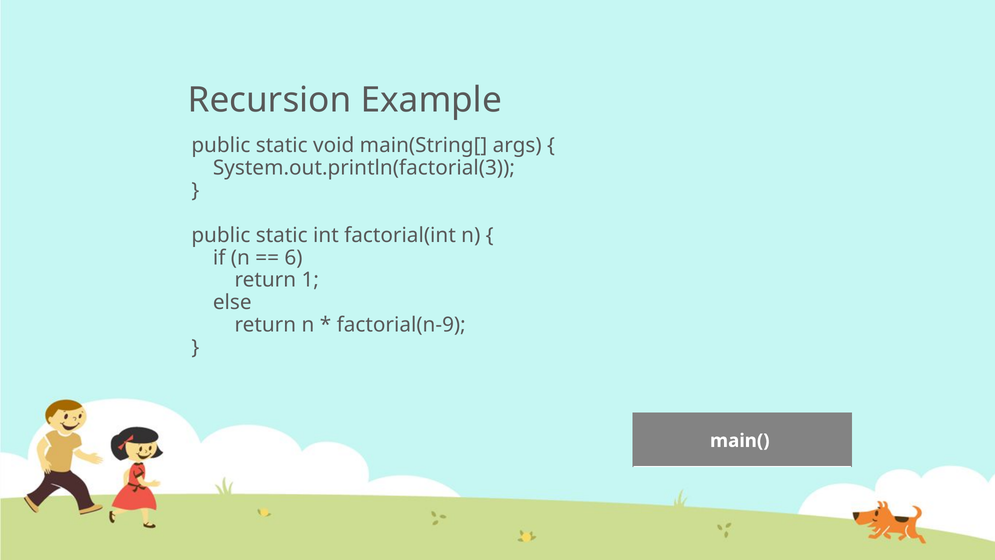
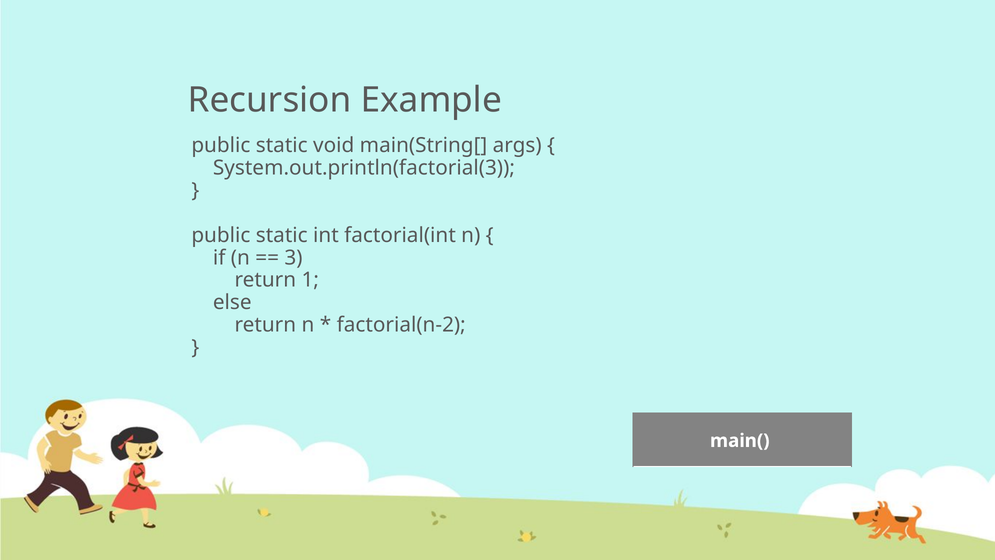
6: 6 -> 3
factorial(n-9: factorial(n-9 -> factorial(n-2
